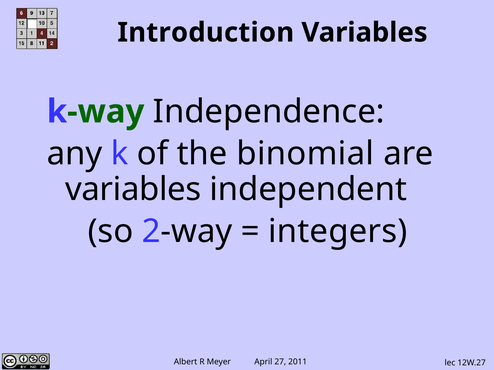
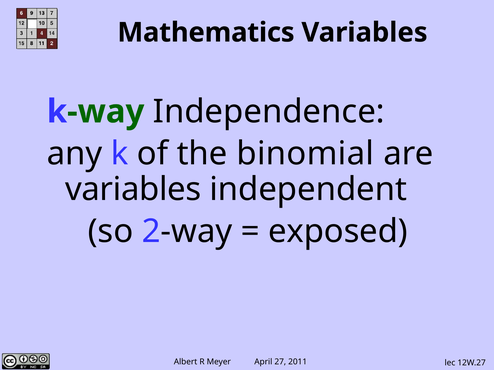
Introduction: Introduction -> Mathematics
integers: integers -> exposed
